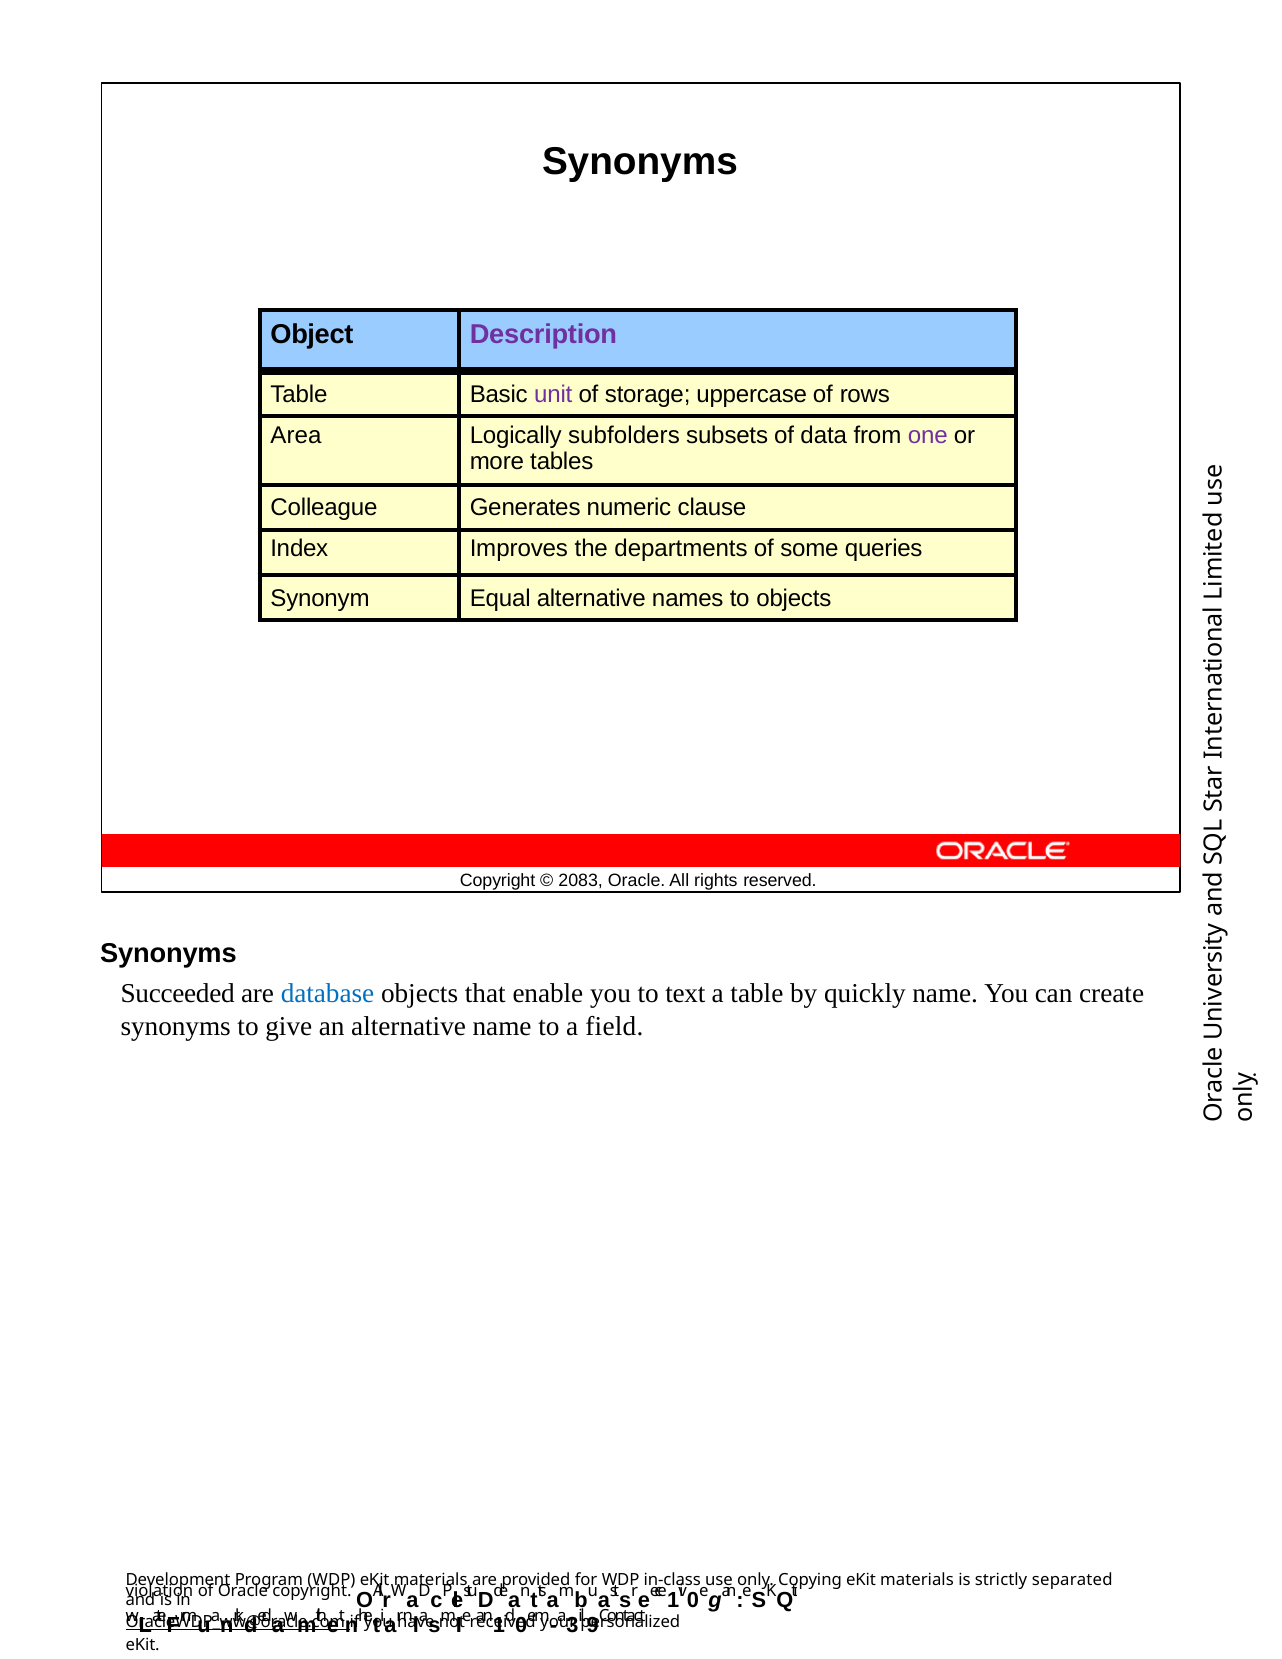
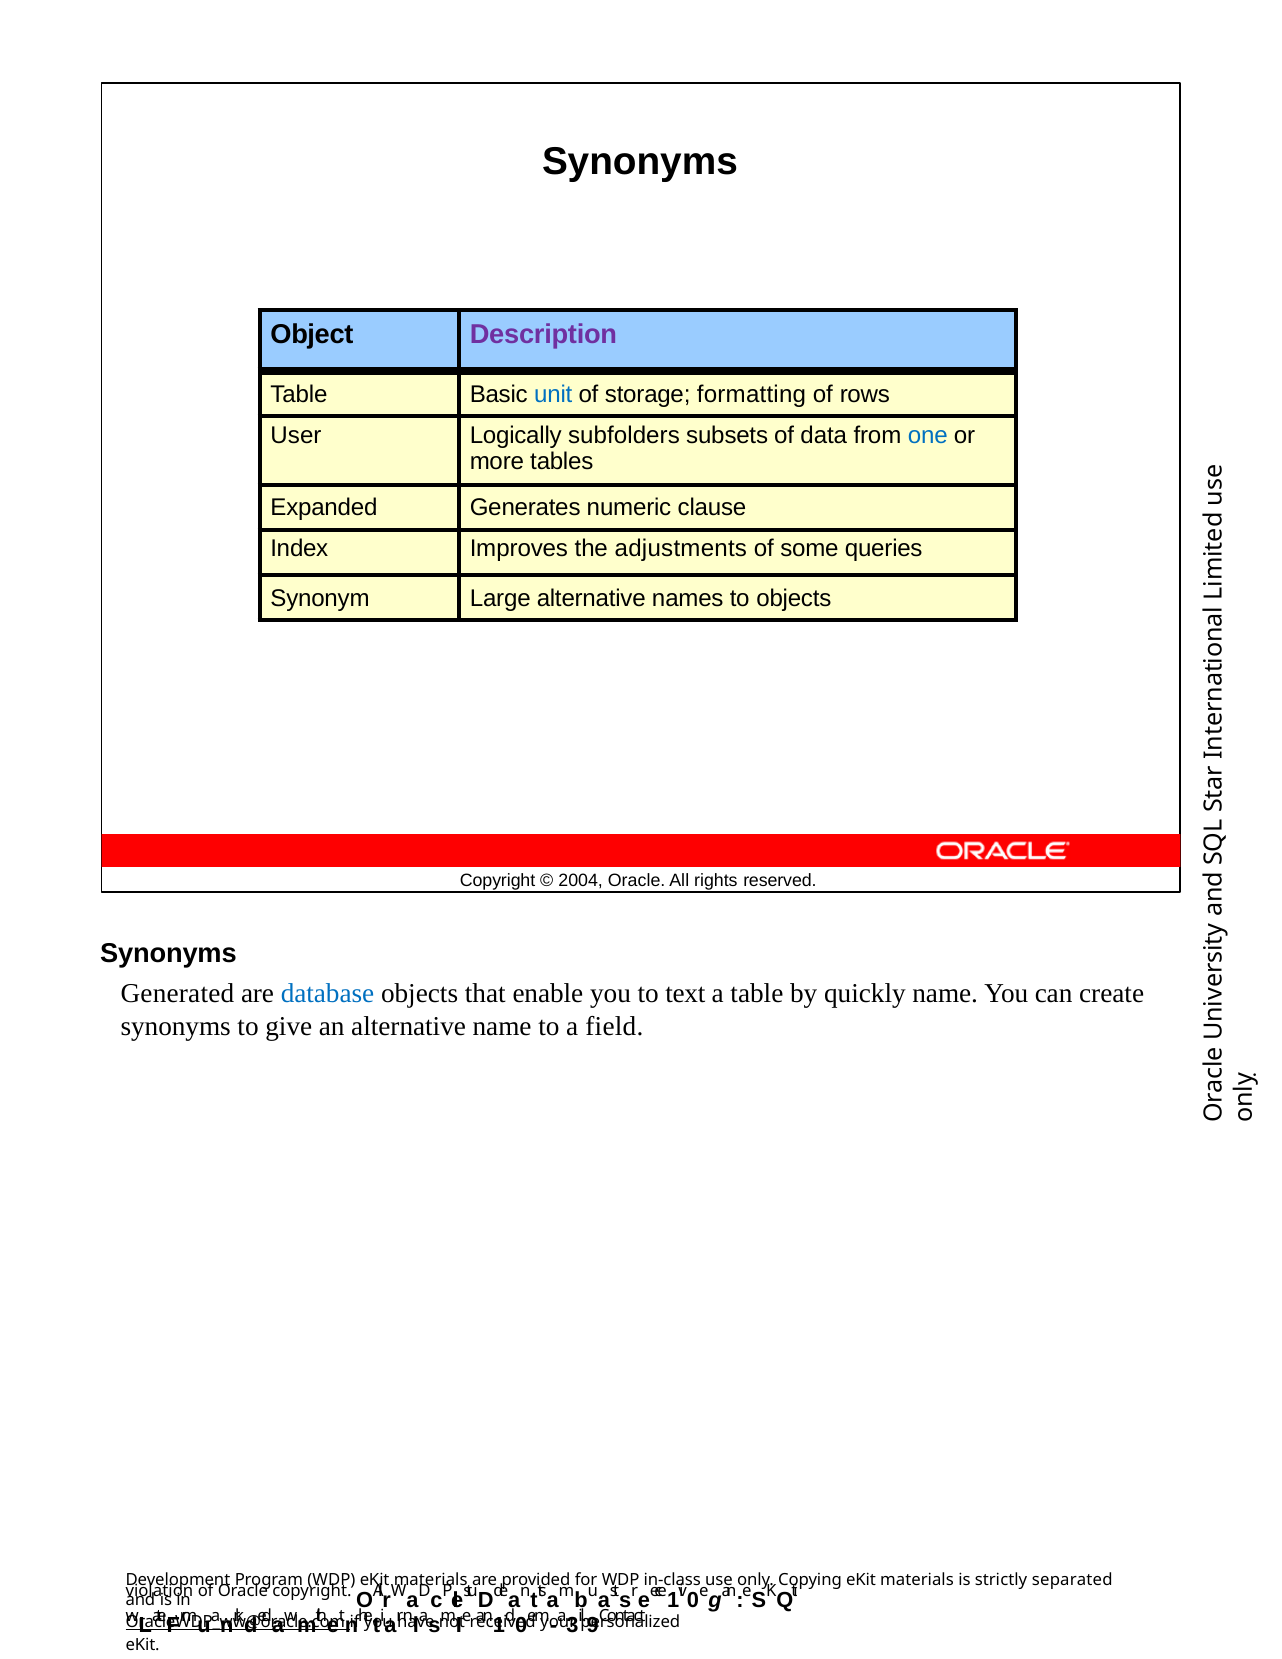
unit colour: purple -> blue
uppercase: uppercase -> formatting
Area: Area -> User
one colour: purple -> blue
Colleague: Colleague -> Expanded
departments: departments -> adjustments
Equal: Equal -> Large
2083: 2083 -> 2004
Succeeded: Succeeded -> Generated
